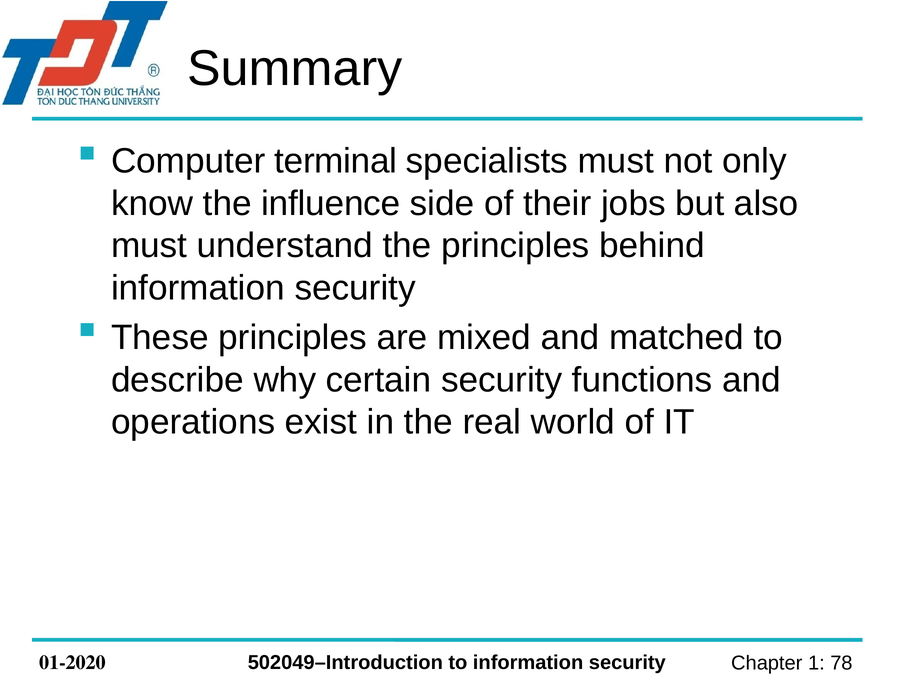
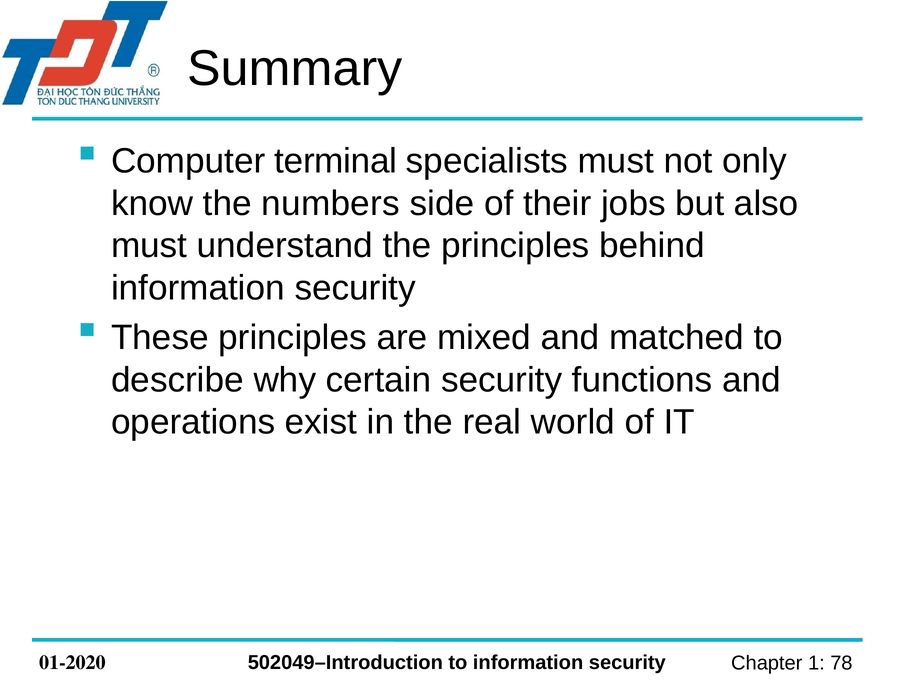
influence: influence -> numbers
